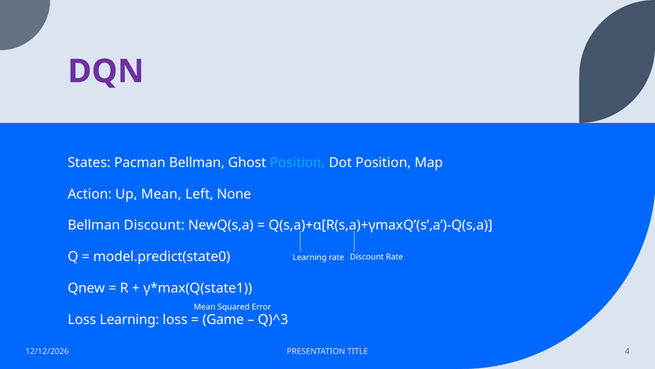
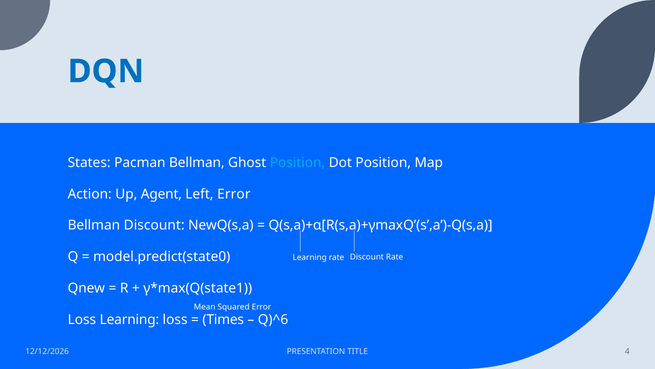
DQN colour: purple -> blue
Up Mean: Mean -> Agent
Left None: None -> Error
Game: Game -> Times
Q)^3: Q)^3 -> Q)^6
